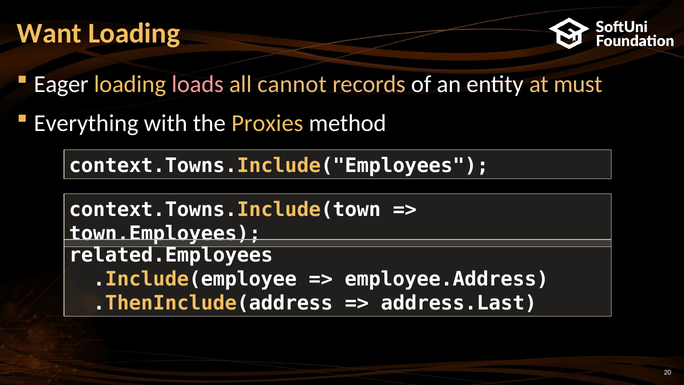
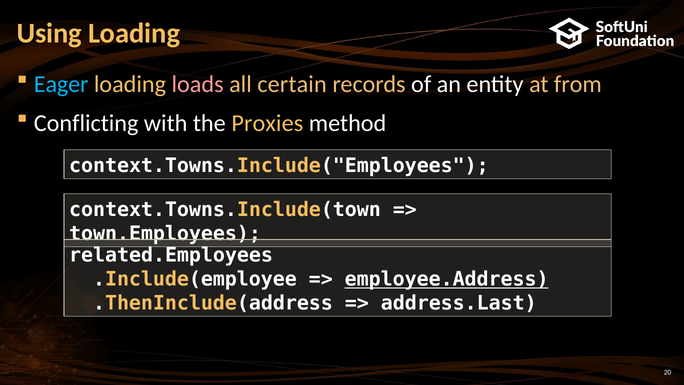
Want: Want -> Using
Eager colour: white -> light blue
cannot: cannot -> certain
must: must -> from
Everything: Everything -> Conflicting
employee.Address underline: none -> present
